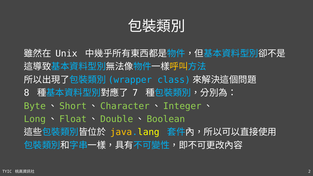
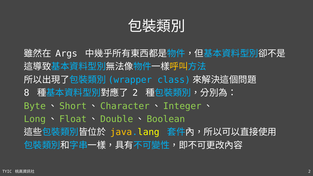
Unix: Unix -> Args
7 at (135, 93): 7 -> 2
